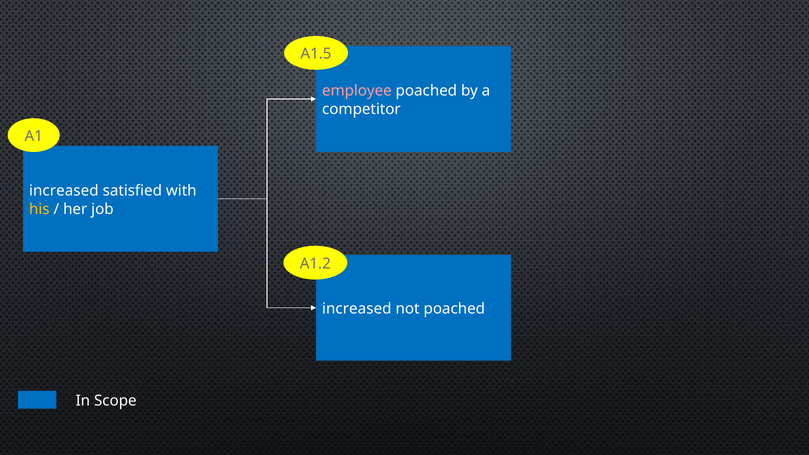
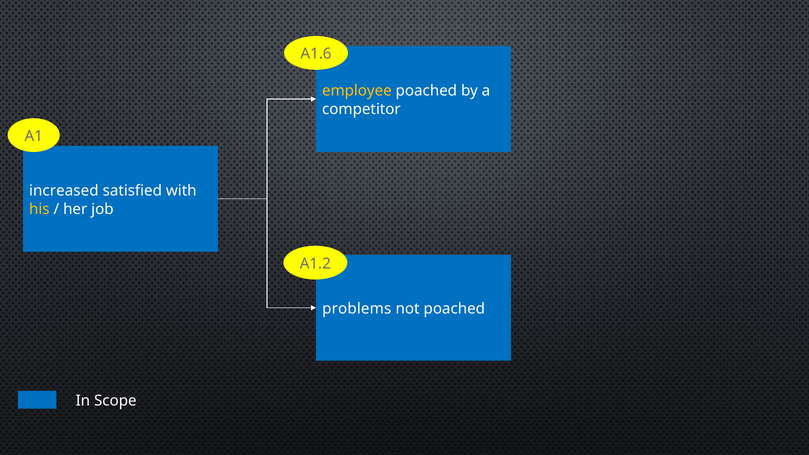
A1.5: A1.5 -> A1.6
employee colour: pink -> yellow
increased at (357, 309): increased -> problems
